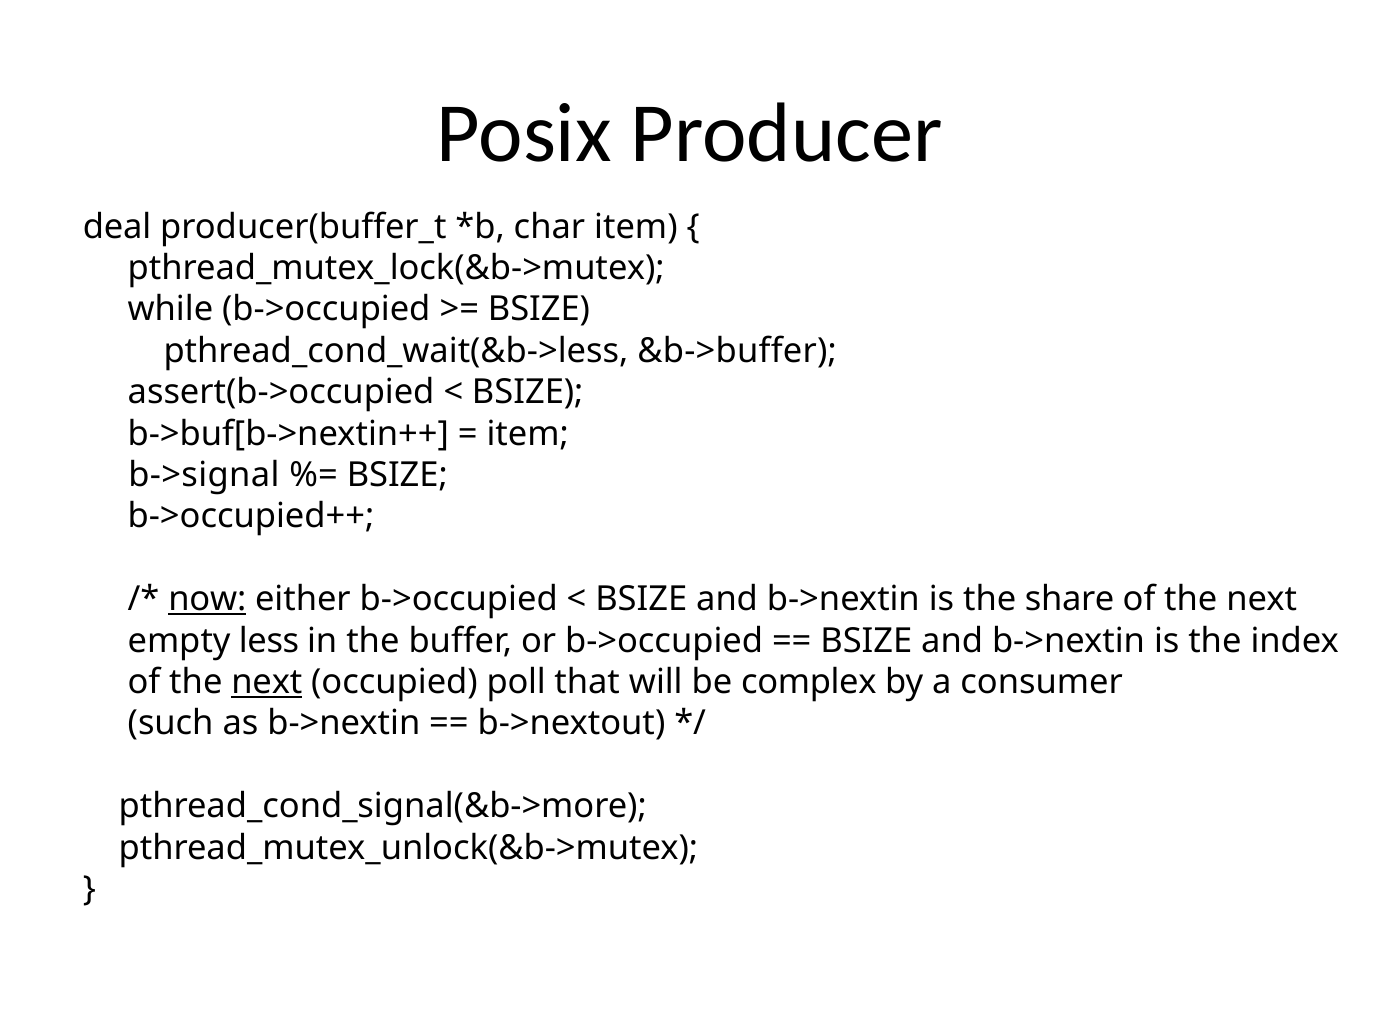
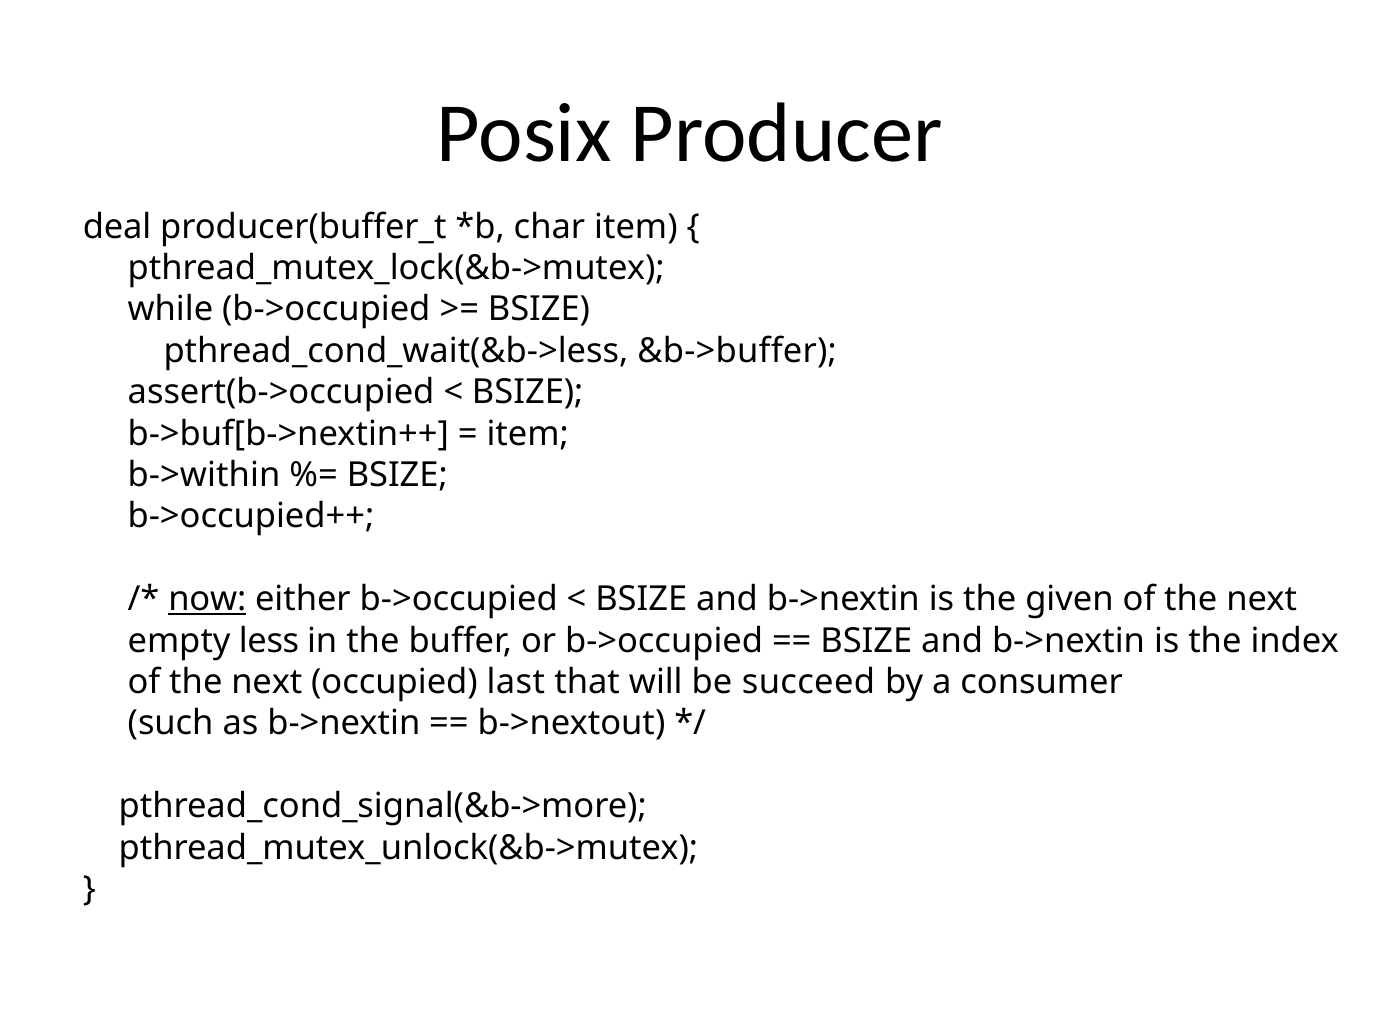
b->signal: b->signal -> b->within
share: share -> given
next at (267, 682) underline: present -> none
poll: poll -> last
complex: complex -> succeed
